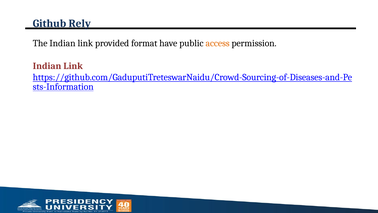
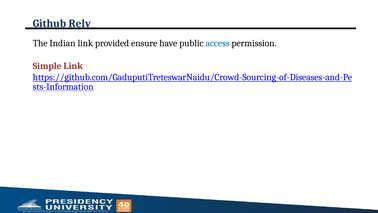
format: format -> ensure
access colour: orange -> blue
Indian at (47, 66): Indian -> Simple
